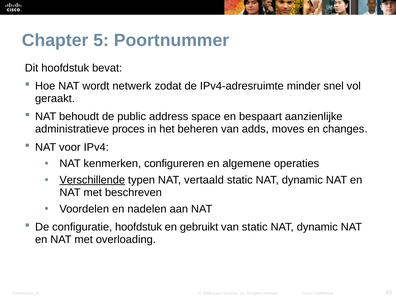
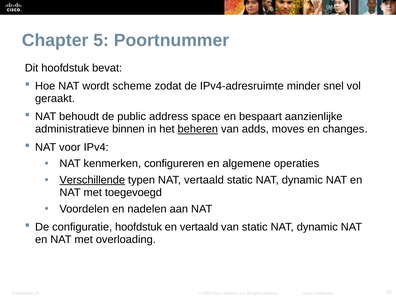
netwerk: netwerk -> scheme
proces: proces -> binnen
beheren underline: none -> present
beschreven: beschreven -> toegevoegd
en gebruikt: gebruikt -> vertaald
